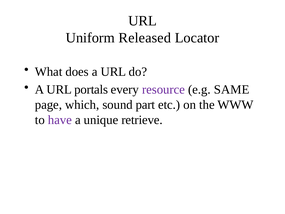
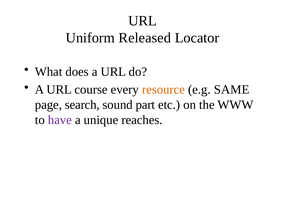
portals: portals -> course
resource colour: purple -> orange
which: which -> search
retrieve: retrieve -> reaches
